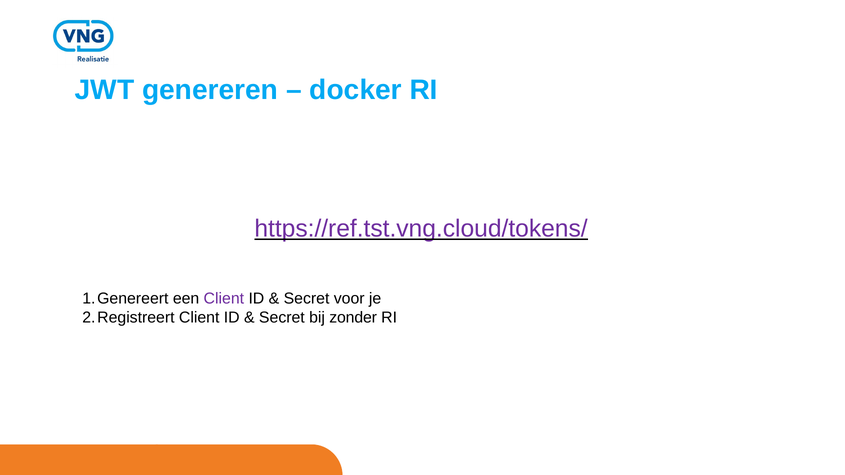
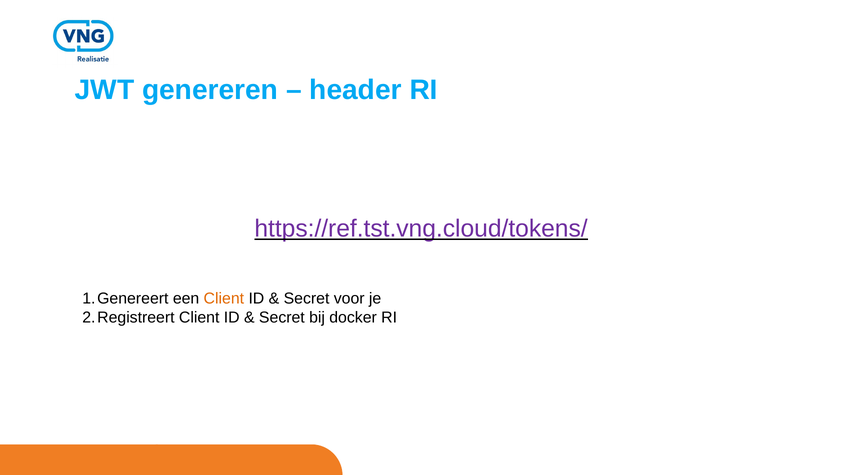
docker: docker -> header
Client at (224, 299) colour: purple -> orange
zonder: zonder -> docker
